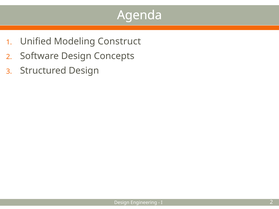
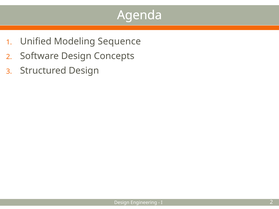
Construct: Construct -> Sequence
